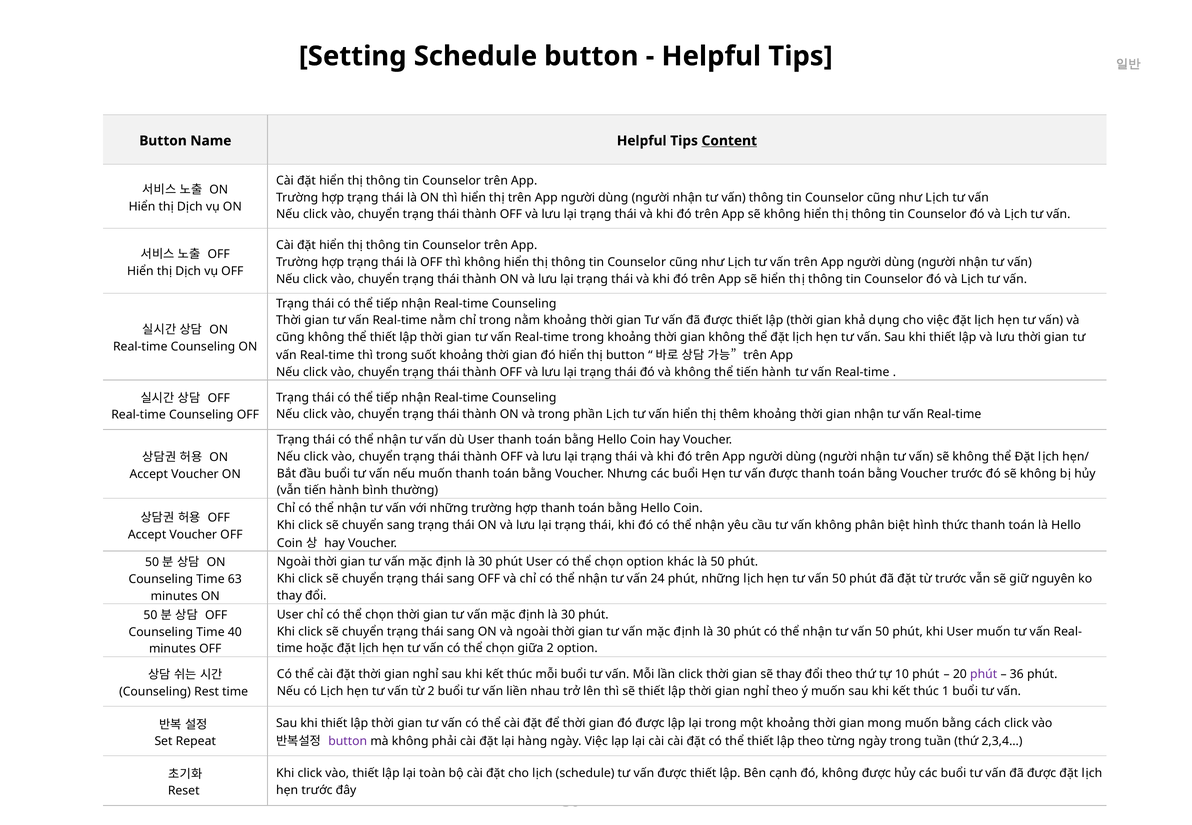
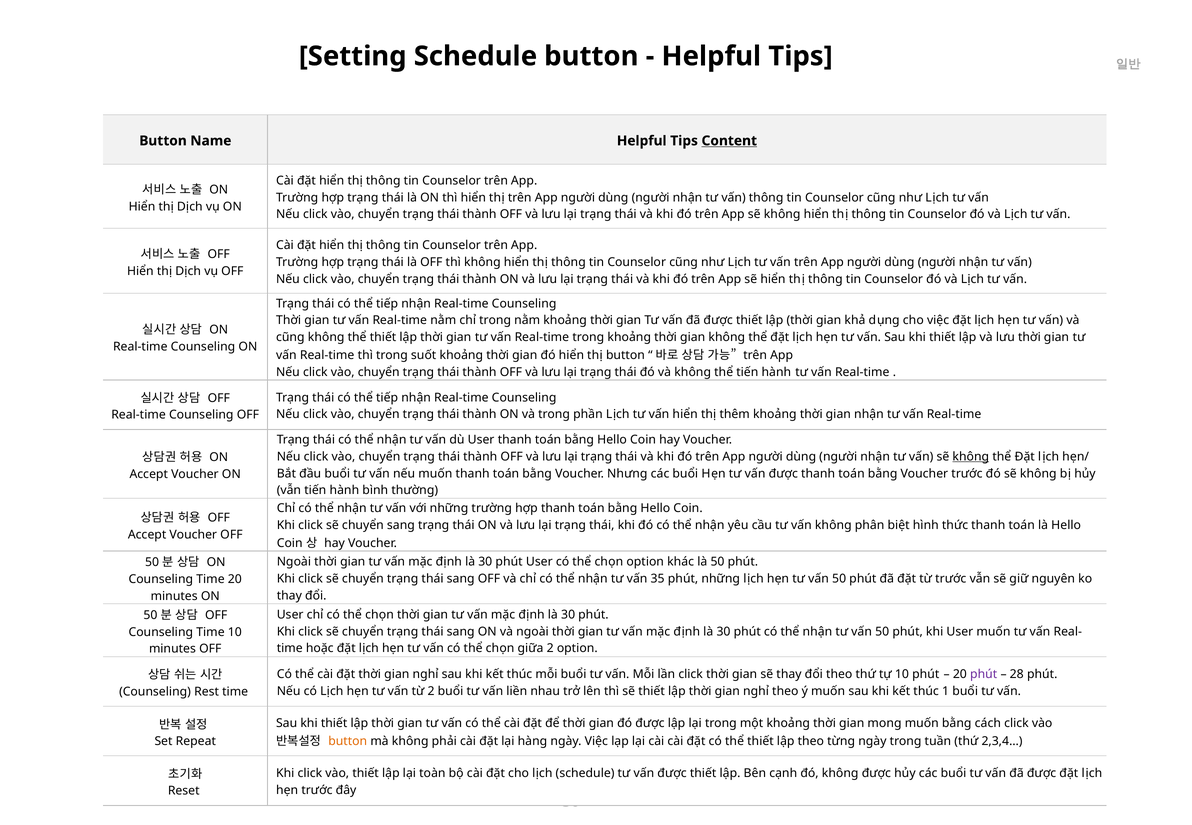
không at (971, 457) underline: none -> present
24: 24 -> 35
Time 63: 63 -> 20
Time 40: 40 -> 10
36 at (1017, 674): 36 -> 28
button at (348, 741) colour: purple -> orange
